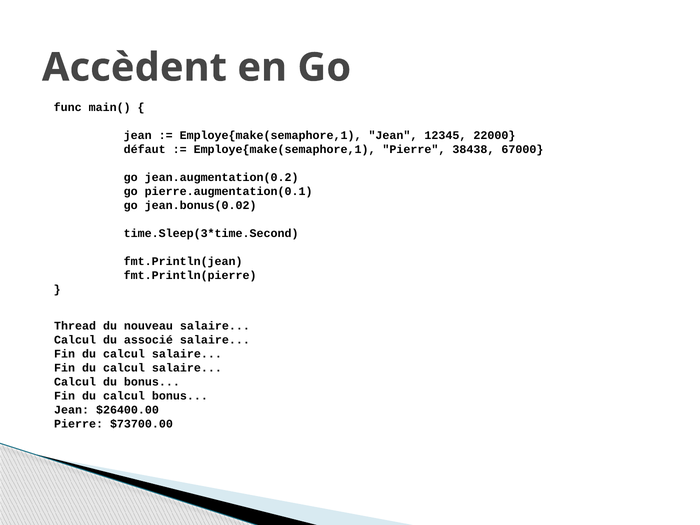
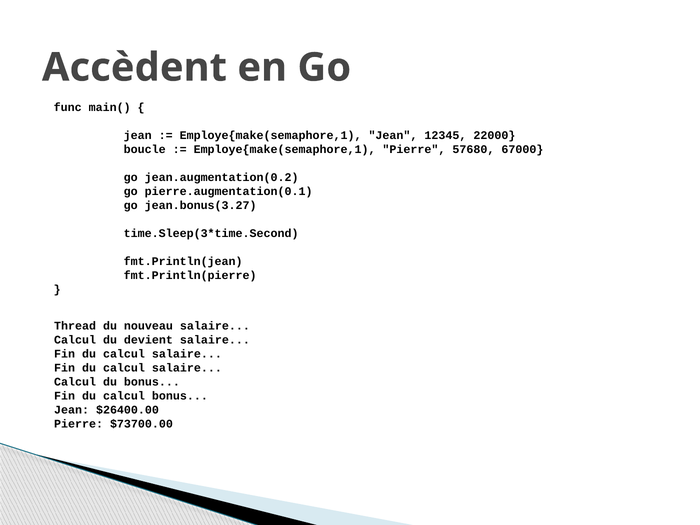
défaut: défaut -> boucle
38438: 38438 -> 57680
jean.bonus(0.02: jean.bonus(0.02 -> jean.bonus(3.27
associé: associé -> devient
